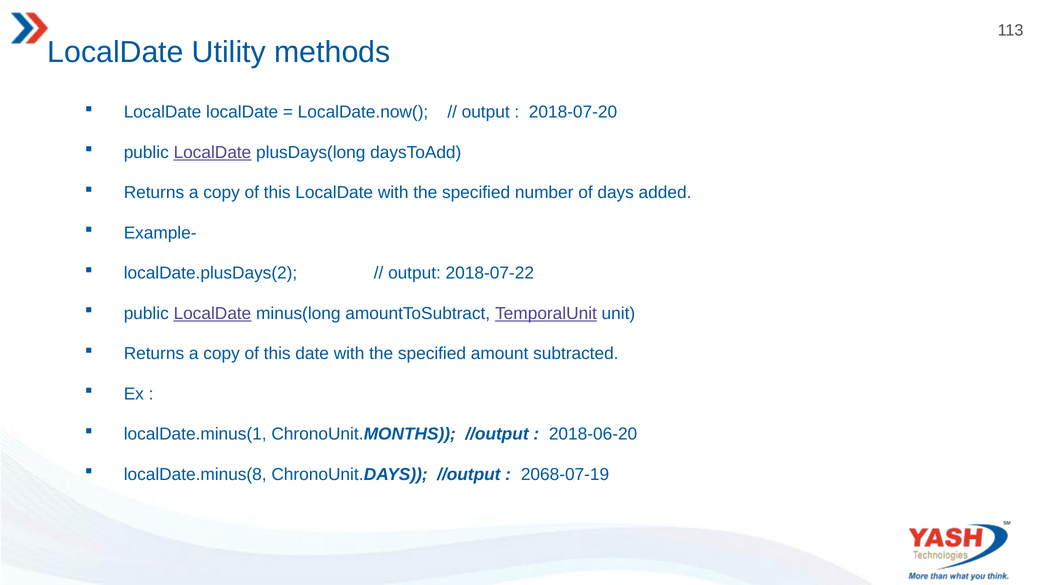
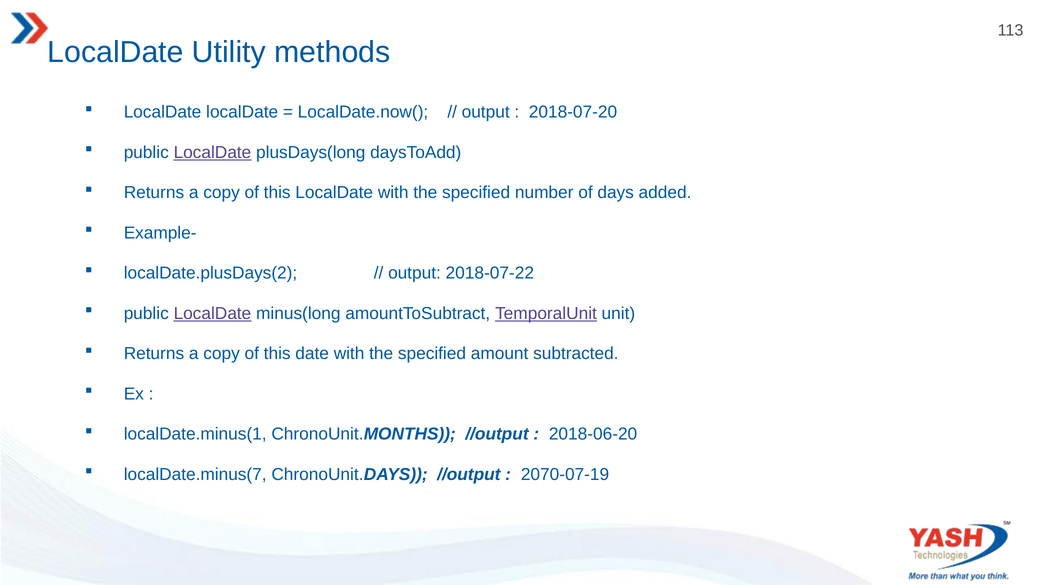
localDate.minus(8: localDate.minus(8 -> localDate.minus(7
2068-07-19: 2068-07-19 -> 2070-07-19
